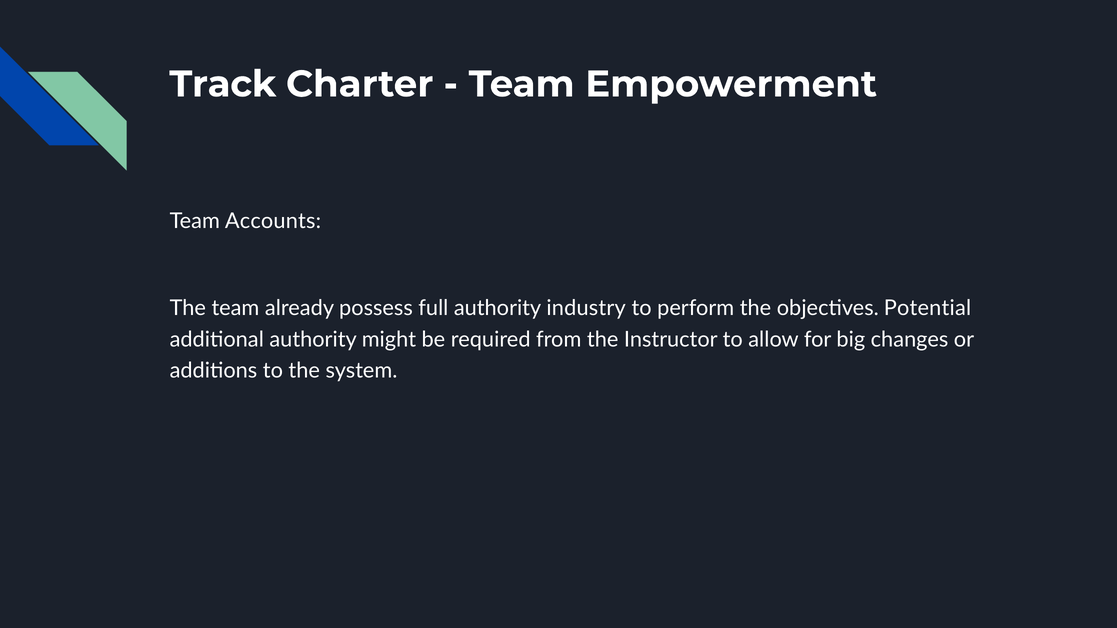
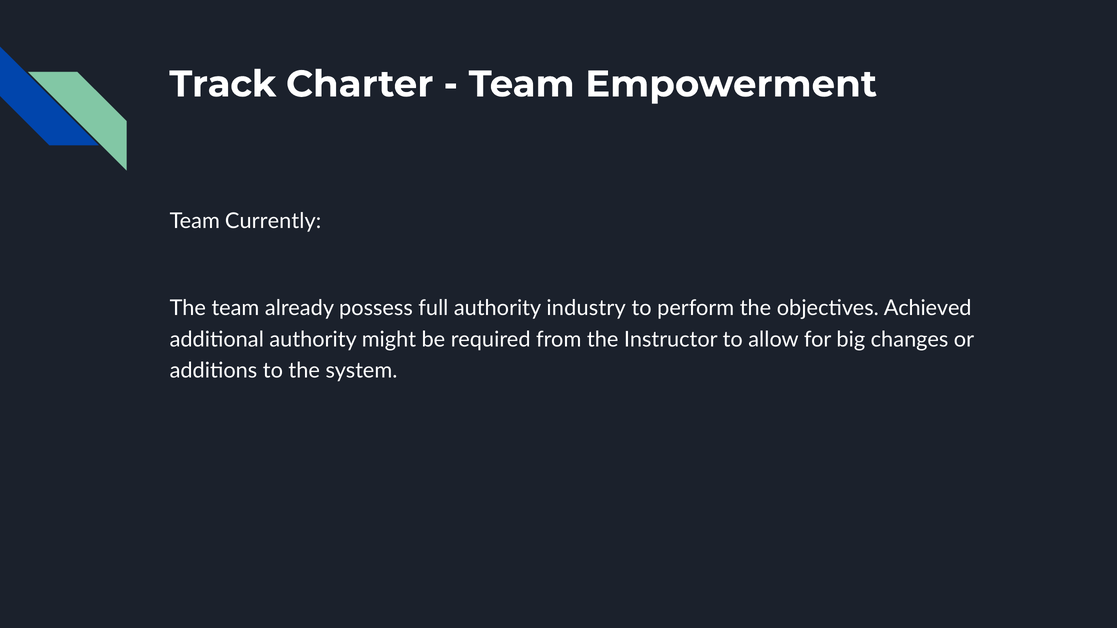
Accounts: Accounts -> Currently
Potential: Potential -> Achieved
